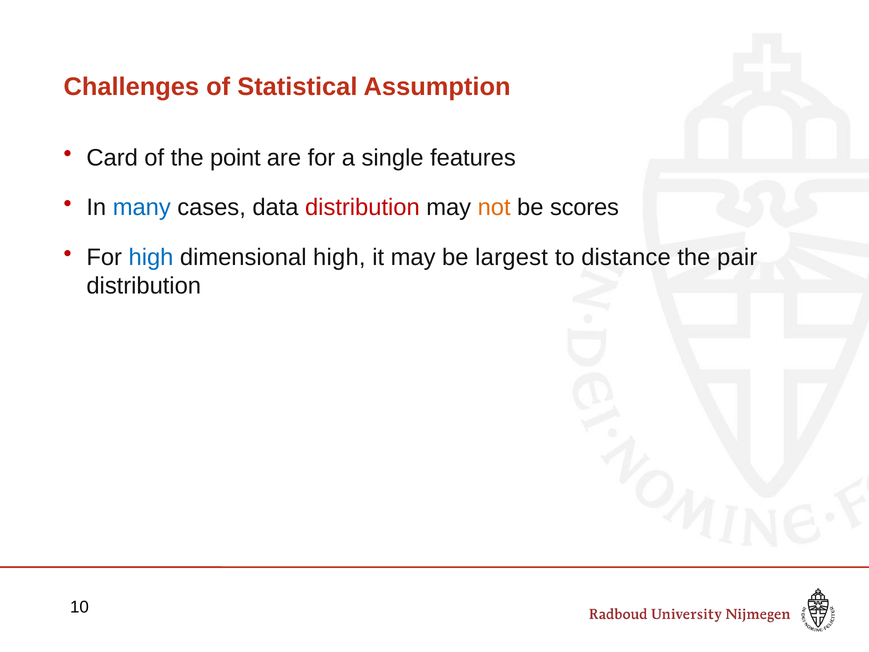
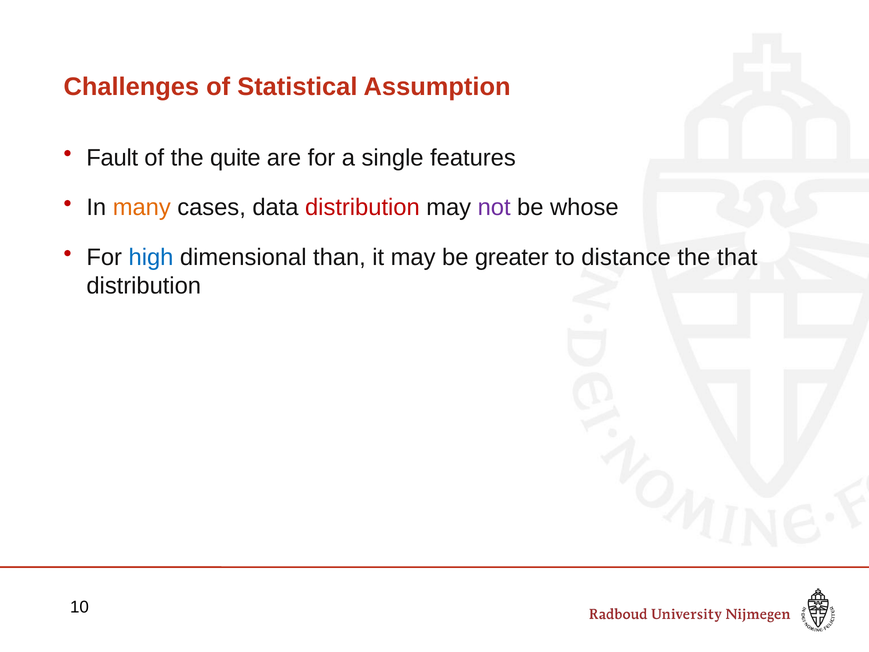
Card: Card -> Fault
point: point -> quite
many colour: blue -> orange
not colour: orange -> purple
scores: scores -> whose
dimensional high: high -> than
largest: largest -> greater
pair: pair -> that
